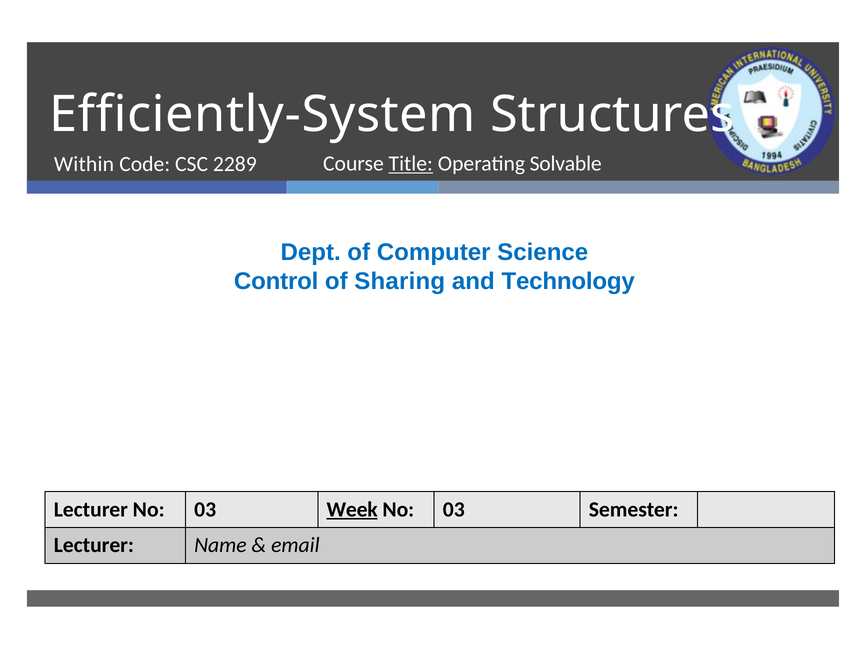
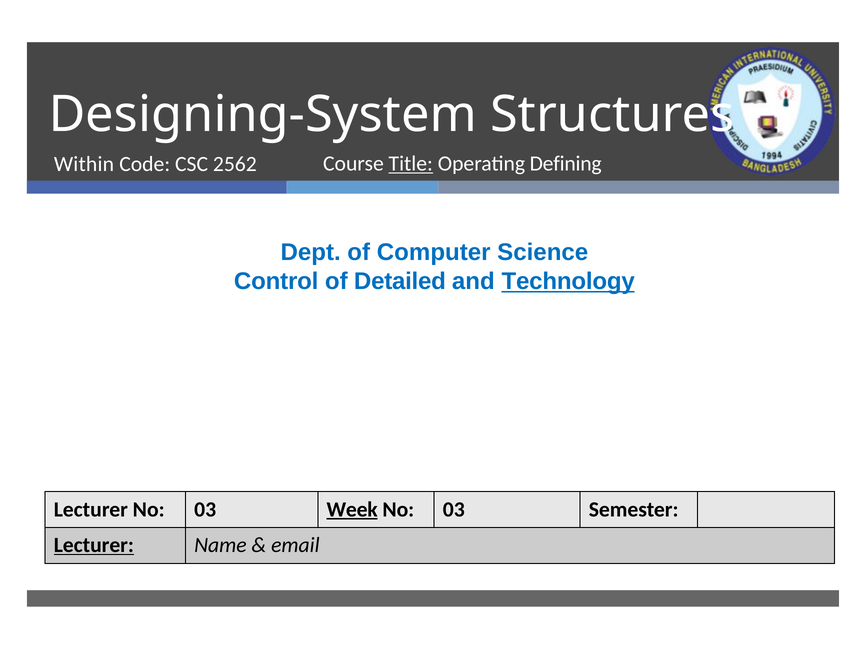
Efficiently-System: Efficiently-System -> Designing-System
Solvable: Solvable -> Defining
2289: 2289 -> 2562
Sharing: Sharing -> Detailed
Technology underline: none -> present
Lecturer at (94, 545) underline: none -> present
